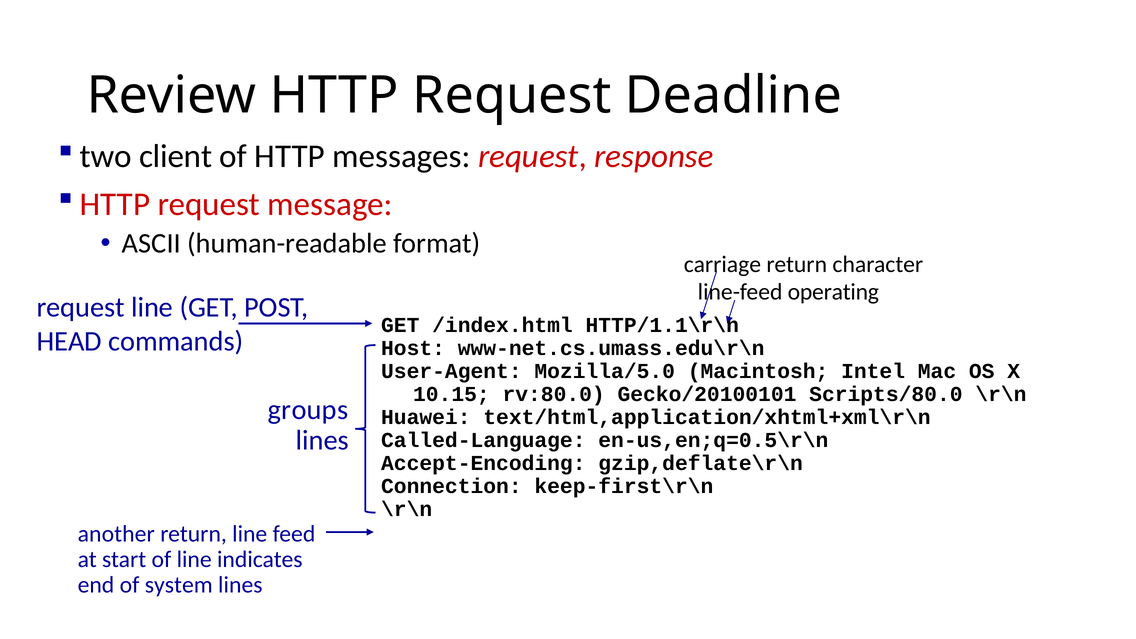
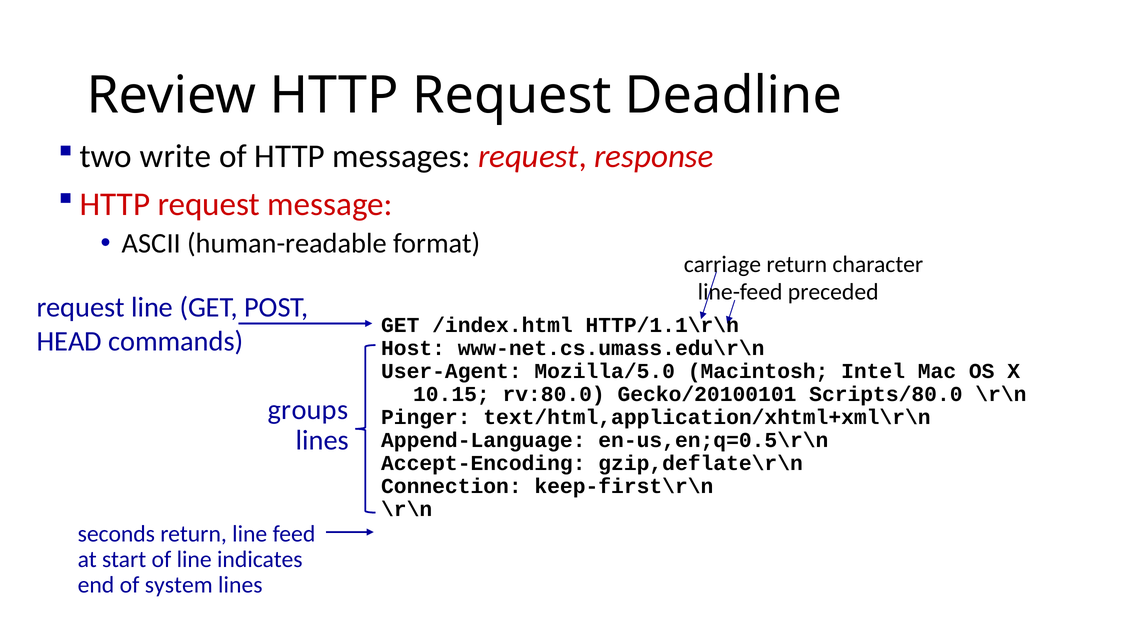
client: client -> write
operating: operating -> preceded
Huawei: Huawei -> Pinger
Called-Language: Called-Language -> Append-Language
another: another -> seconds
